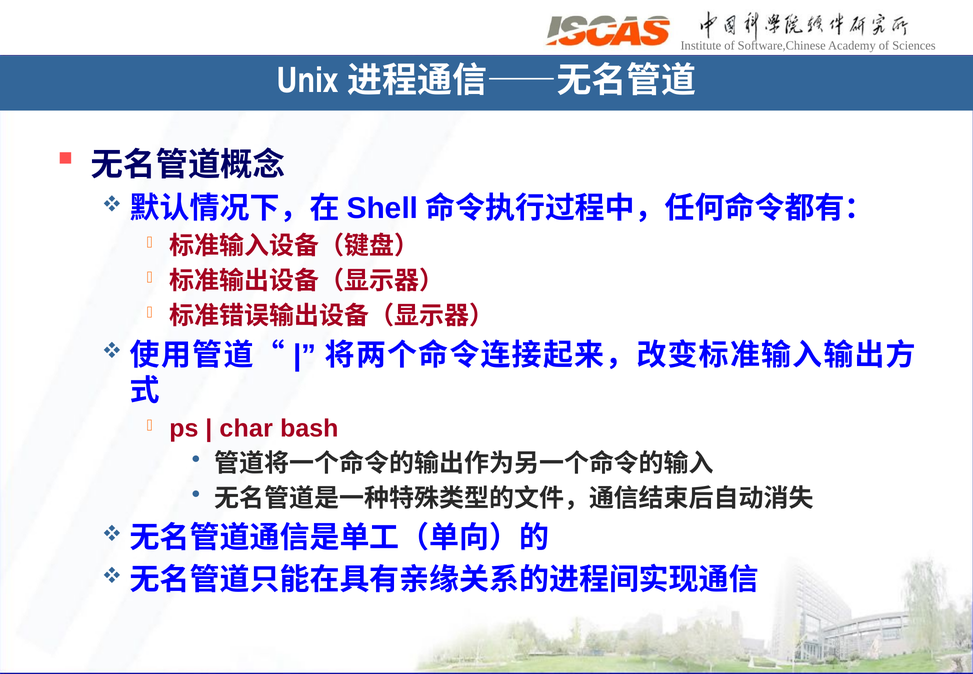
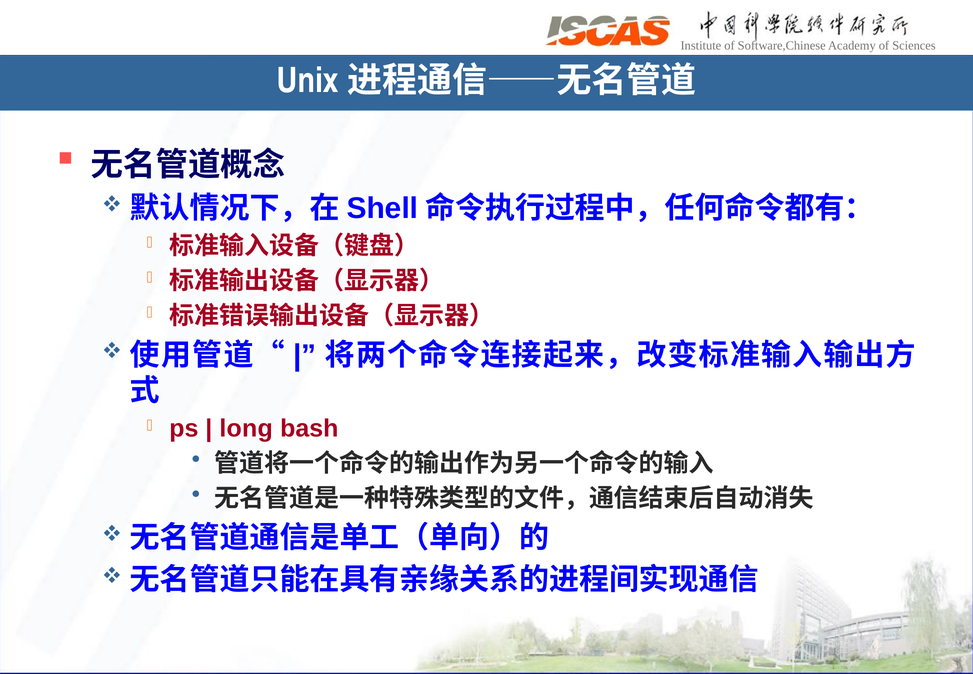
char: char -> long
